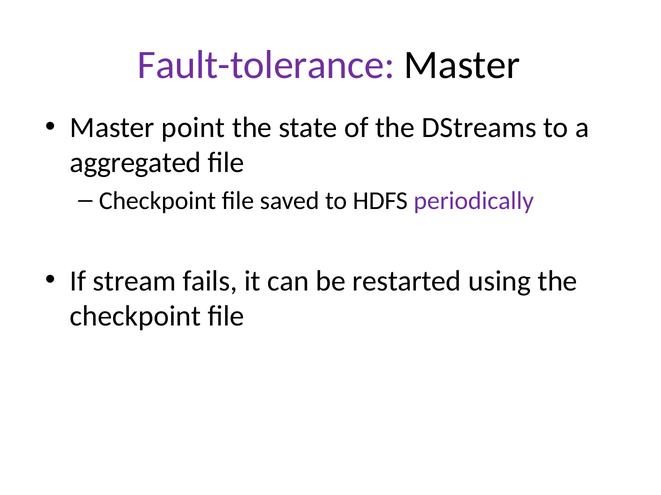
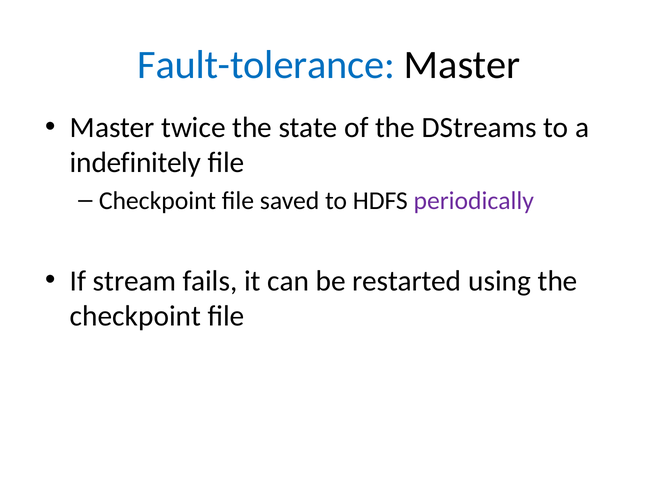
Fault-tolerance colour: purple -> blue
point: point -> twice
aggregated: aggregated -> indefinitely
